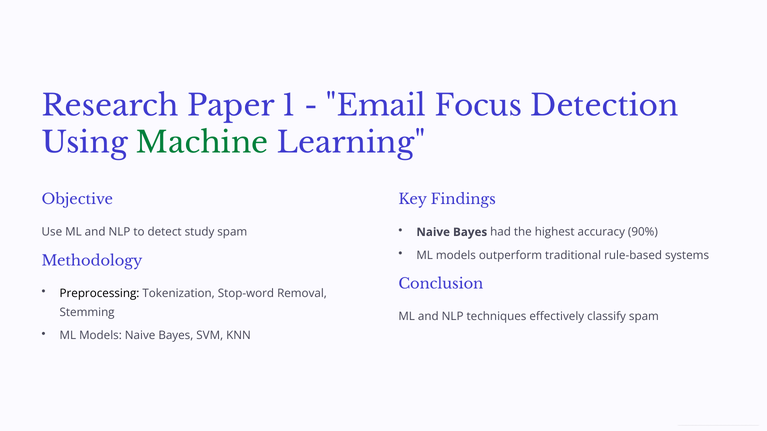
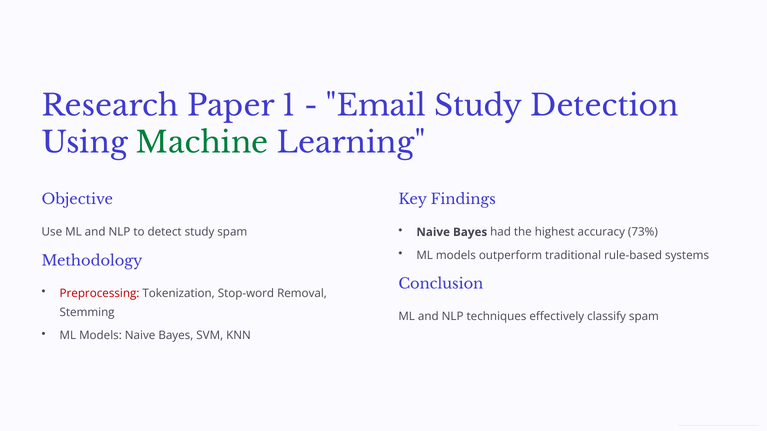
Email Focus: Focus -> Study
90%: 90% -> 73%
Preprocessing colour: black -> red
